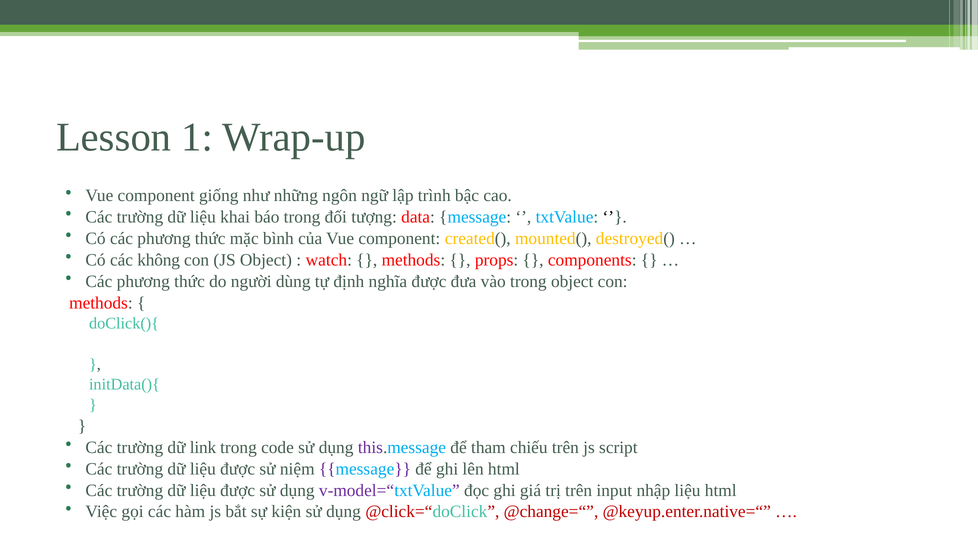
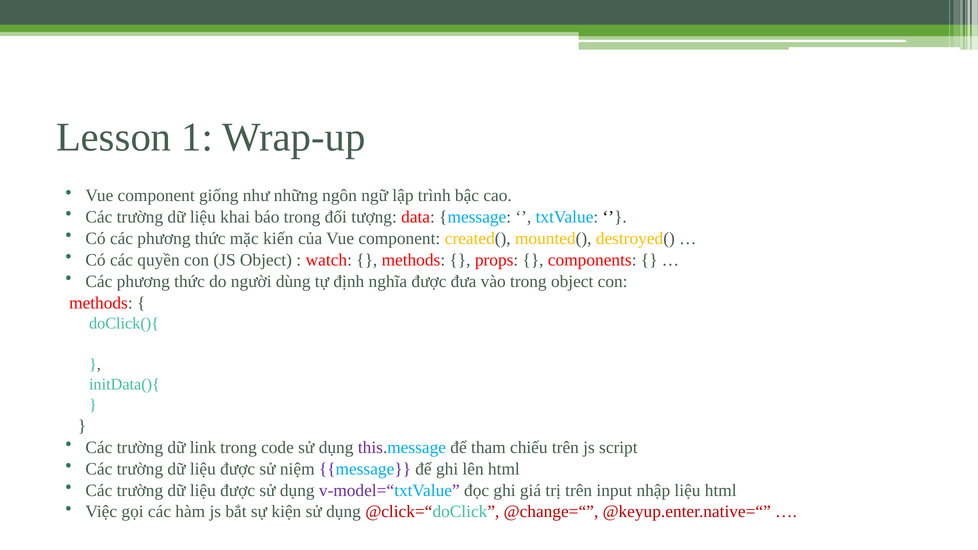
bình: bình -> kiến
không: không -> quyền
